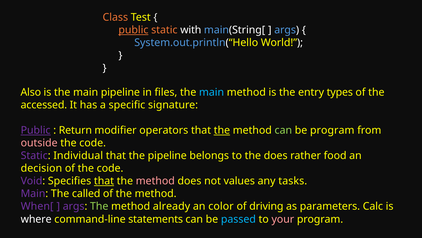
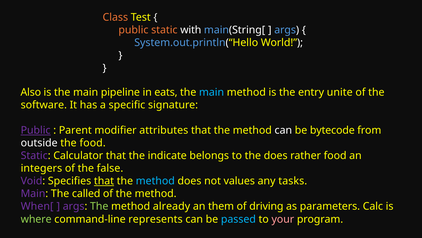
public at (133, 30) underline: present -> none
files: files -> eats
types: types -> unite
accessed: accessed -> software
Return: Return -> Parent
operators: operators -> attributes
the at (222, 130) underline: present -> none
can at (283, 130) colour: light green -> white
be program: program -> bytecode
outside colour: pink -> white
code at (93, 143): code -> food
Individual: Individual -> Calculator
the pipeline: pipeline -> indicate
decision: decision -> integers
of the code: code -> false
method at (155, 181) colour: pink -> light blue
color: color -> them
where colour: white -> light green
statements: statements -> represents
